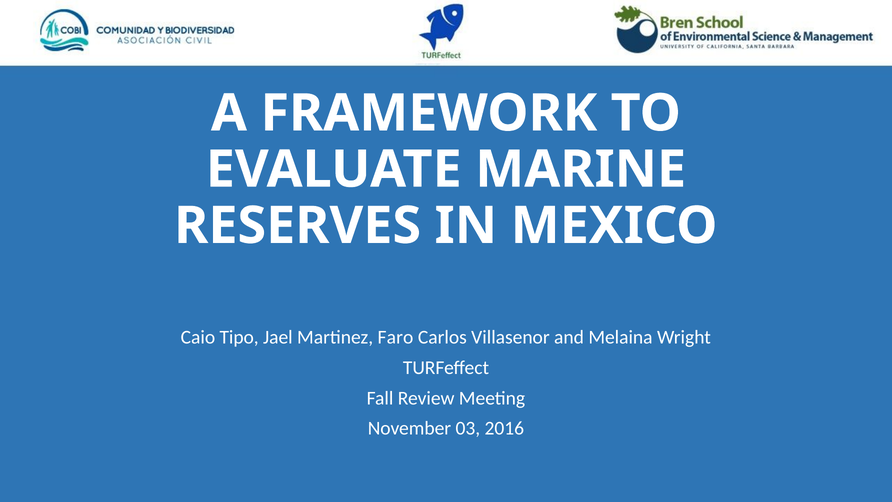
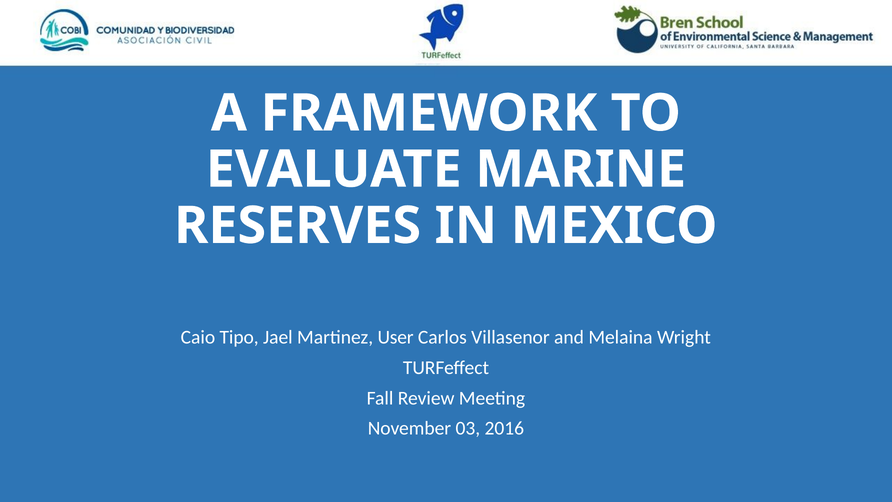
Faro: Faro -> User
